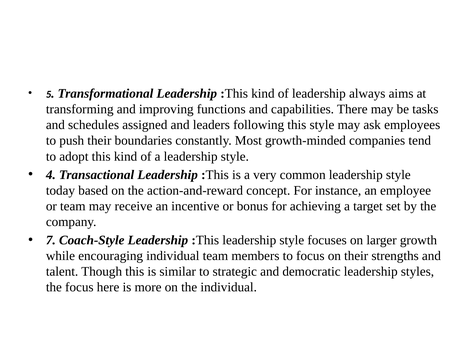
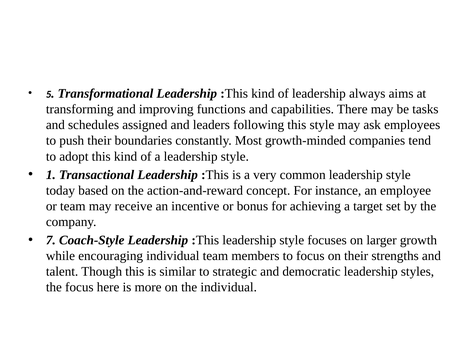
4: 4 -> 1
